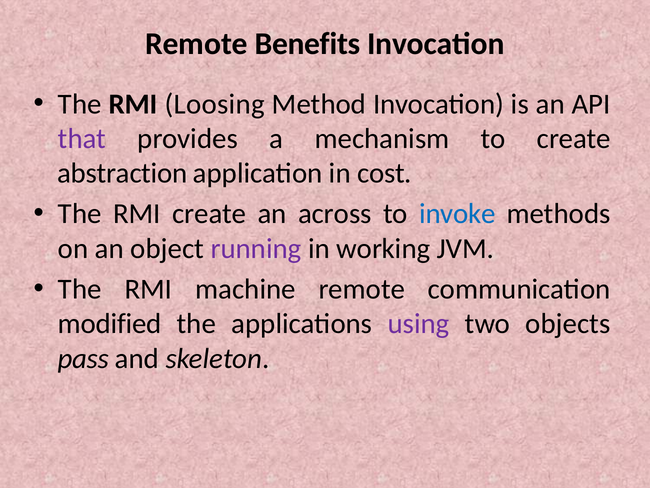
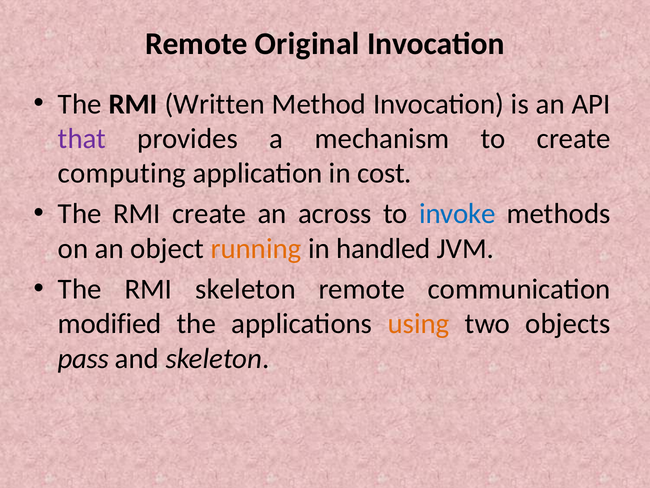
Benefits: Benefits -> Original
Loosing: Loosing -> Written
abstraction: abstraction -> computing
running colour: purple -> orange
working: working -> handled
RMI machine: machine -> skeleton
using colour: purple -> orange
